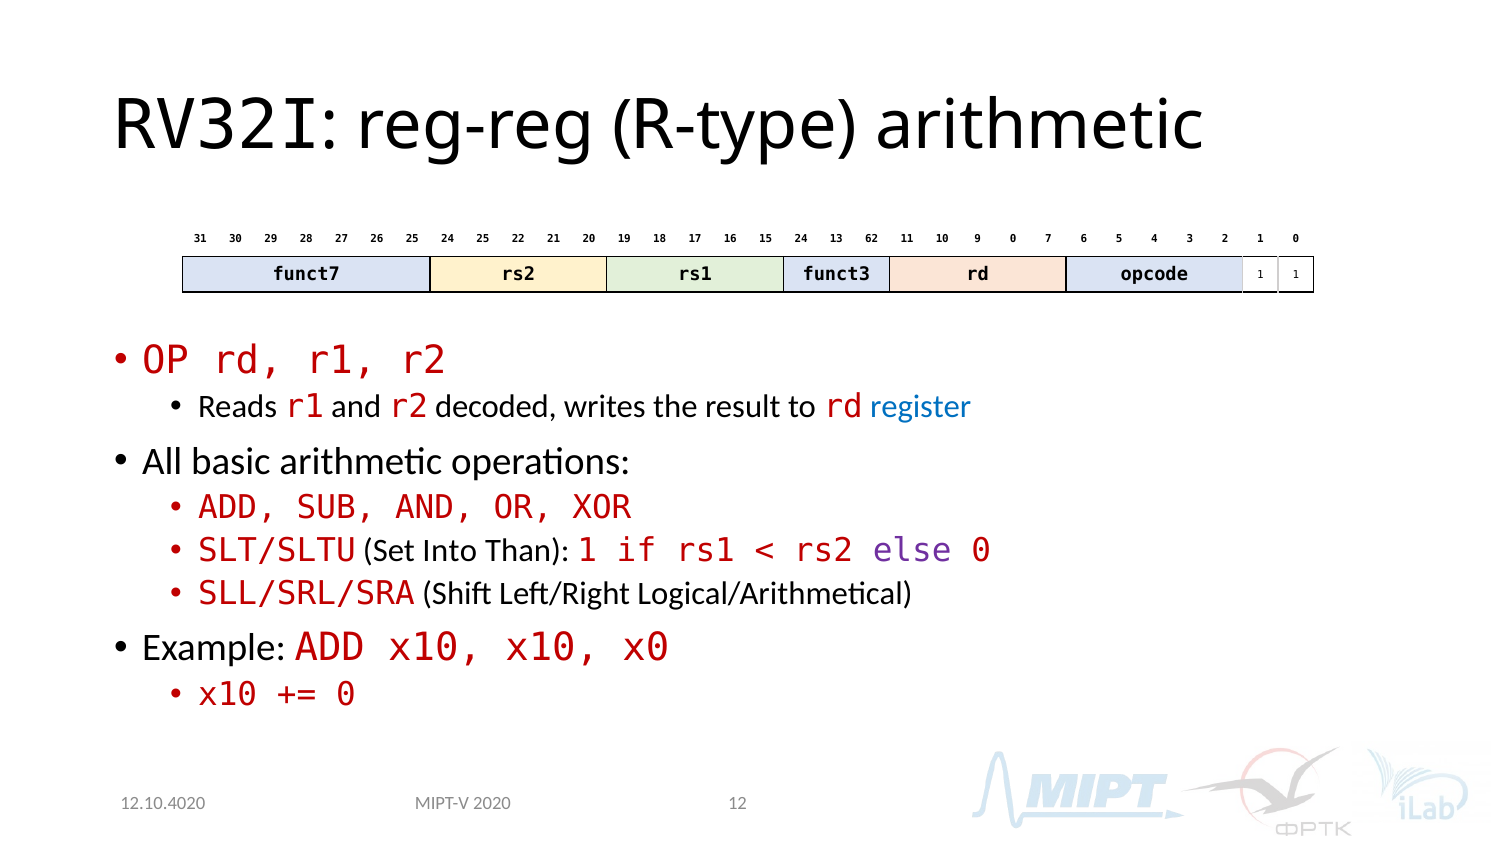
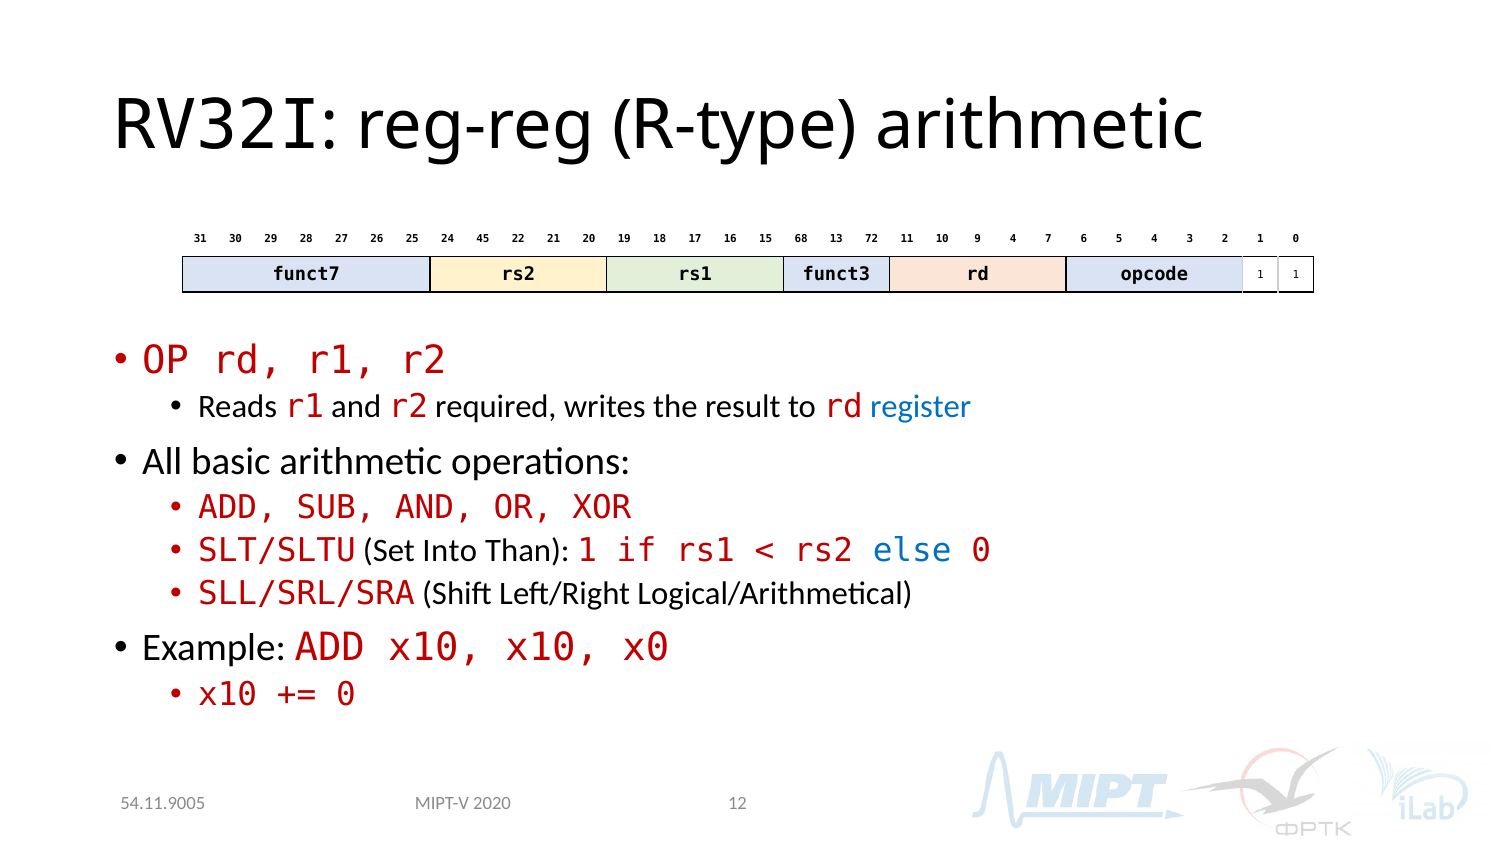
24 25: 25 -> 45
15 24: 24 -> 68
62: 62 -> 72
9 0: 0 -> 4
decoded: decoded -> required
else colour: purple -> blue
12.10.4020: 12.10.4020 -> 54.11.9005
